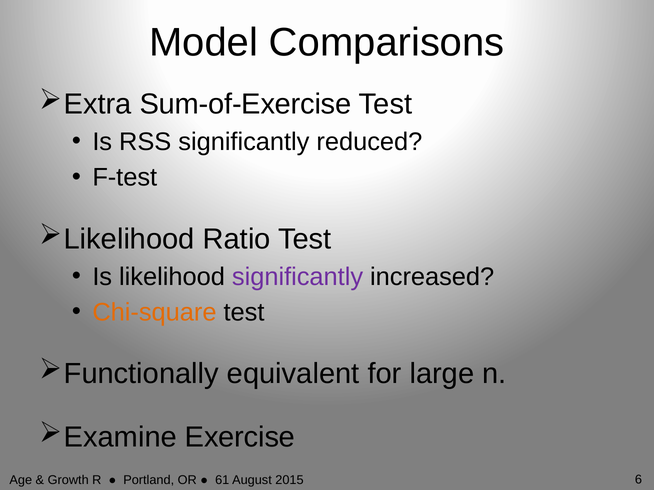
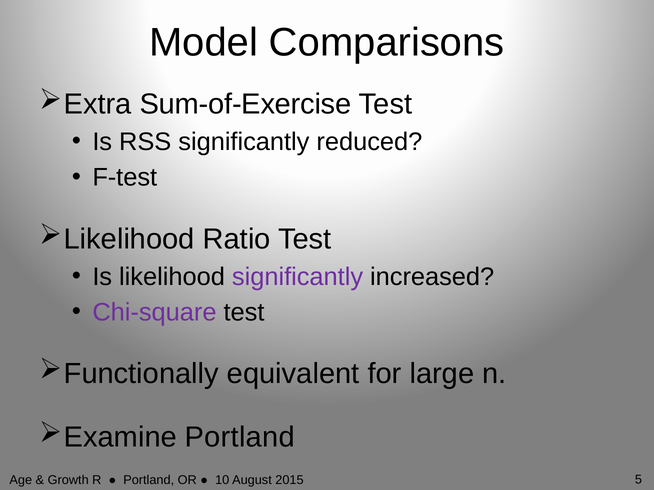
Chi-square colour: orange -> purple
Exercise at (240, 438): Exercise -> Portland
61: 61 -> 10
6: 6 -> 5
